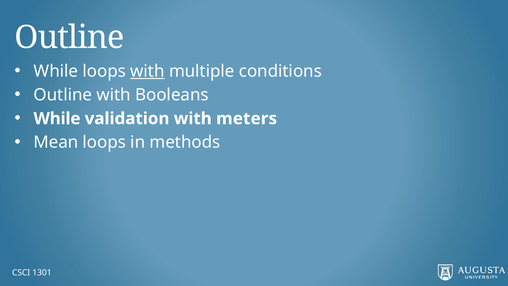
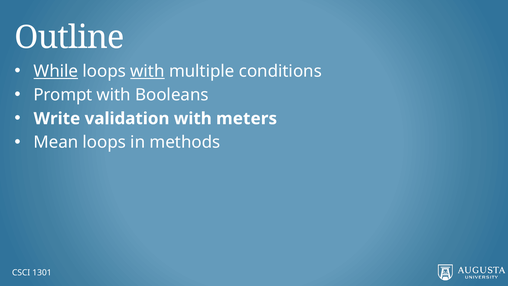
While at (56, 71) underline: none -> present
Outline at (63, 95): Outline -> Prompt
While at (57, 119): While -> Write
